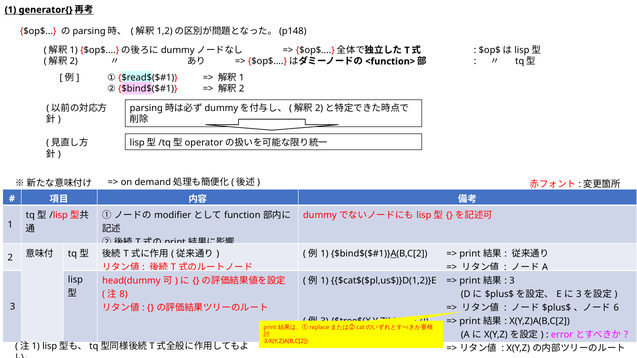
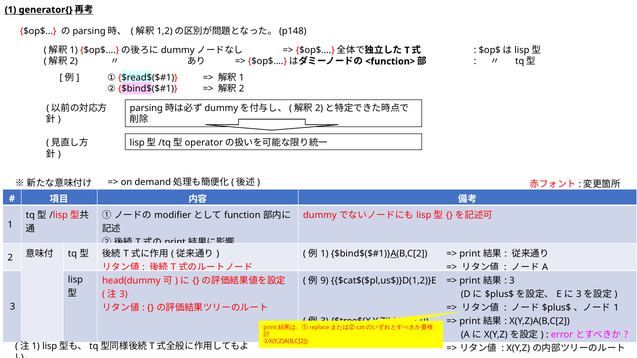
1 at (324, 281): 1 -> 9
8 at (124, 294): 8 -> 3
6 at (616, 308): 6 -> 1
